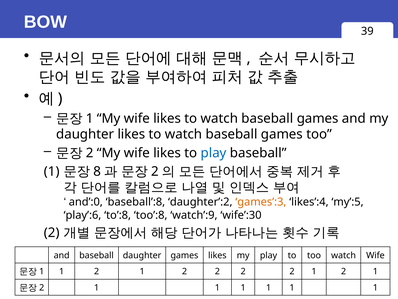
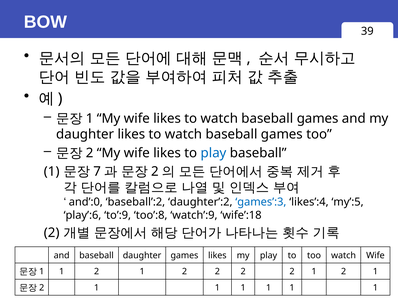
8: 8 -> 7
baseball’:8: baseball’:8 -> baseball’:2
games’:3 colour: orange -> blue
to’:8: to’:8 -> to’:9
wife’:30: wife’:30 -> wife’:18
